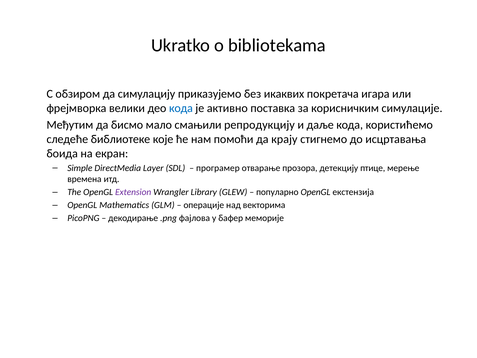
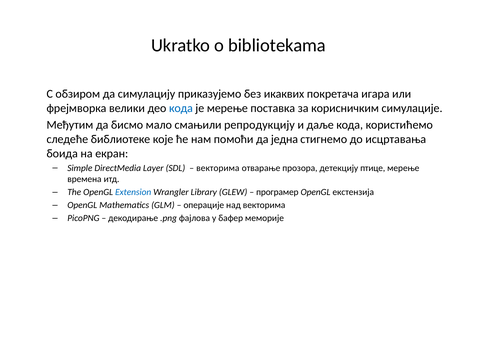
је активно: активно -> мерење
крају: крају -> једна
програмер at (218, 168): програмер -> векторима
Extension colour: purple -> blue
популарно: популарно -> програмер
